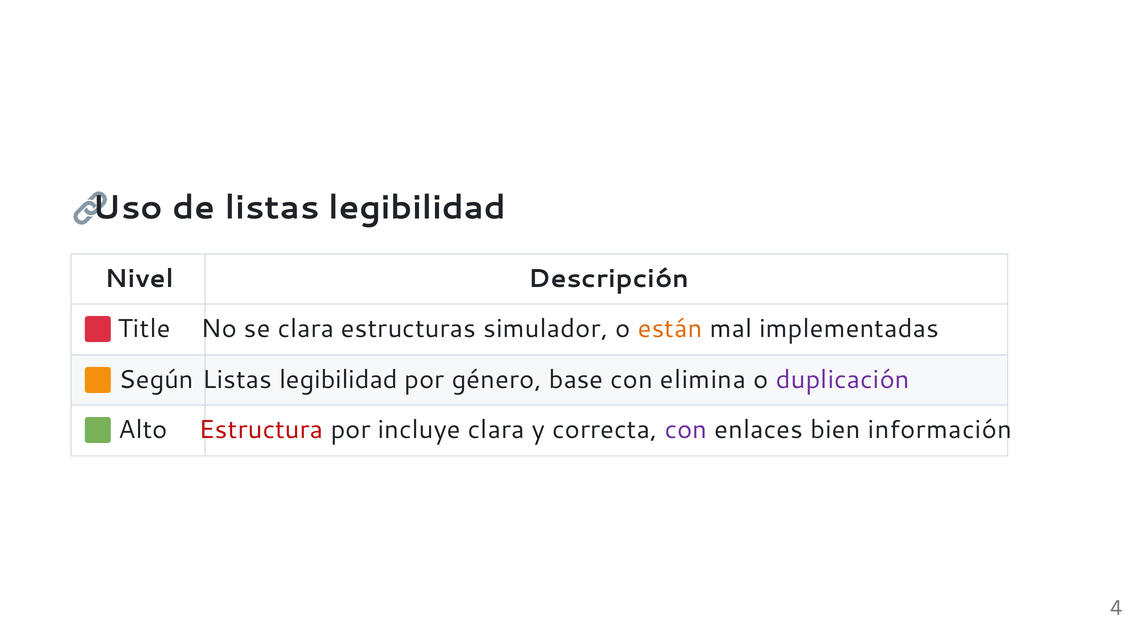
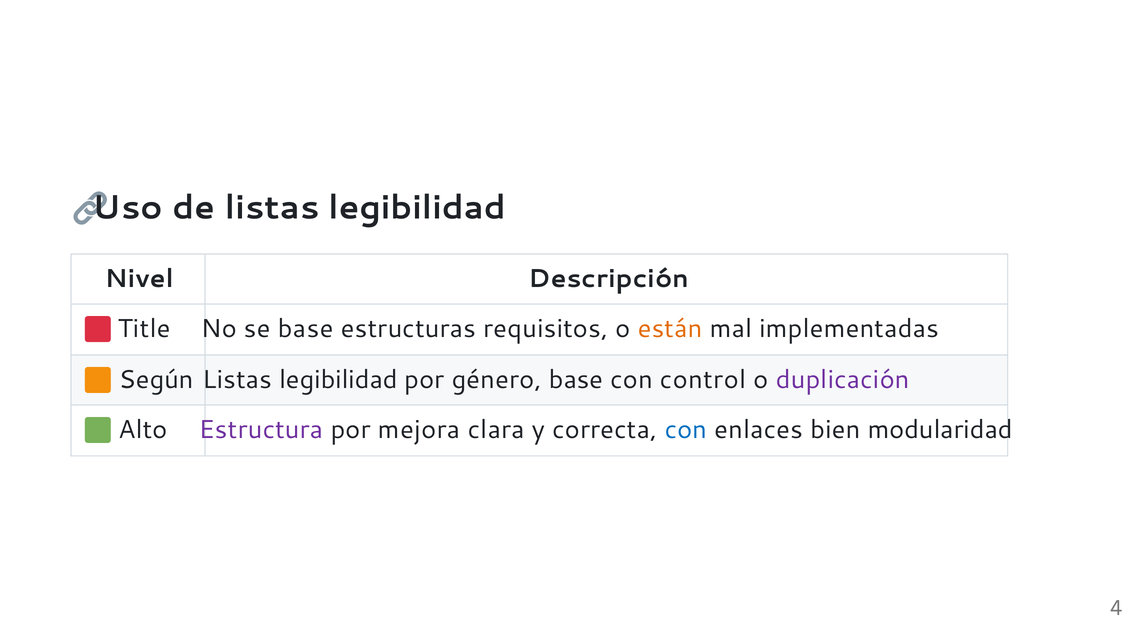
se clara: clara -> base
simulador: simulador -> requisitos
elimina: elimina -> control
Estructura colour: red -> purple
incluye: incluye -> mejora
con at (686, 430) colour: purple -> blue
información: información -> modularidad
